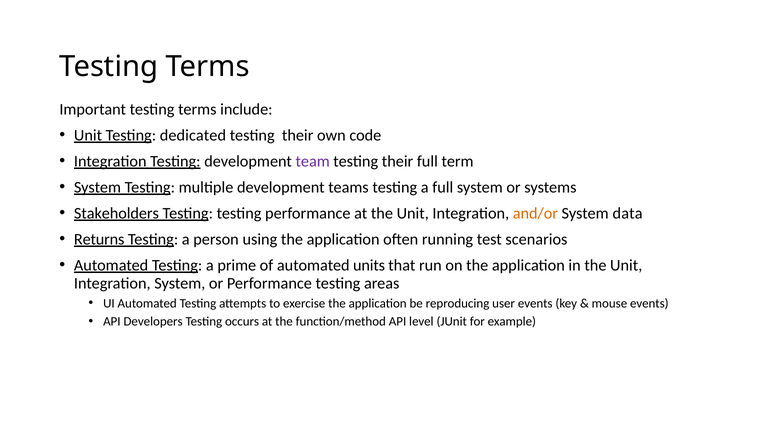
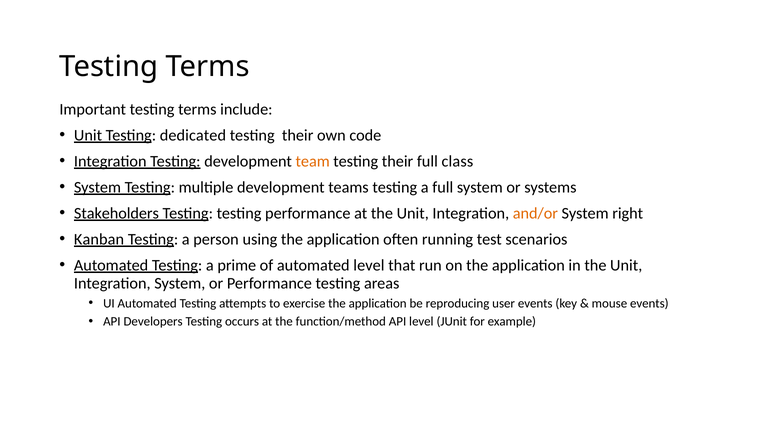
team colour: purple -> orange
term: term -> class
data: data -> right
Returns: Returns -> Kanban
automated units: units -> level
